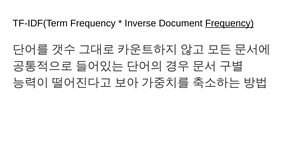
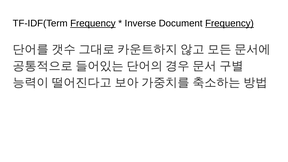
Frequency at (93, 23) underline: none -> present
